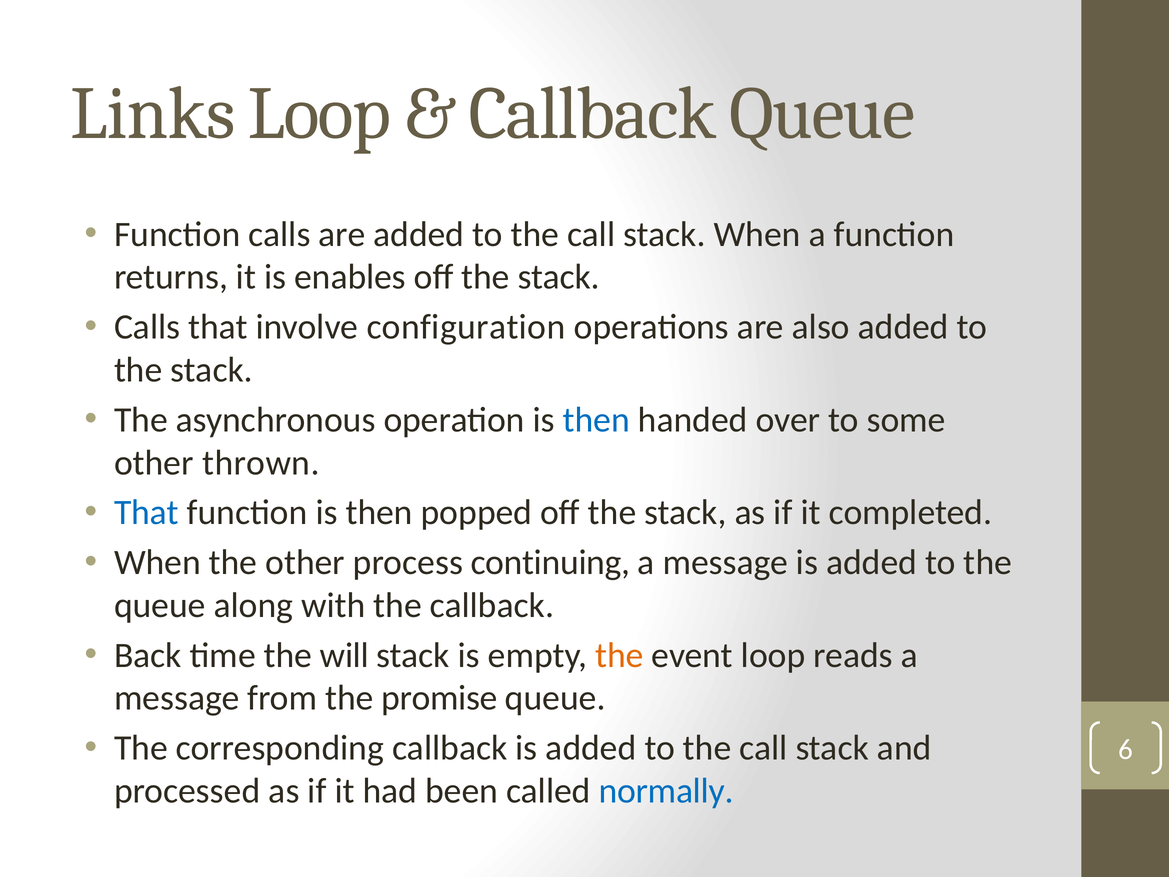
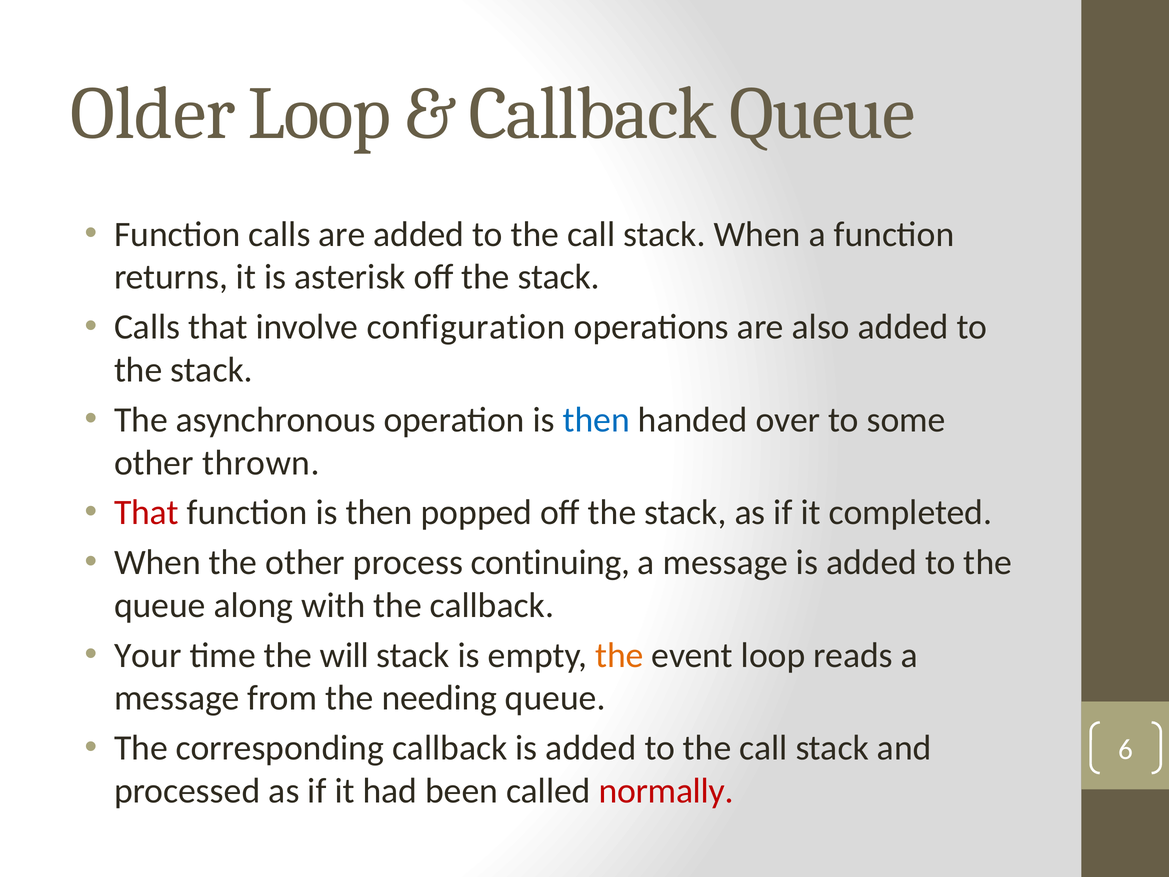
Links: Links -> Older
enables: enables -> asterisk
That at (146, 513) colour: blue -> red
Back: Back -> Your
promise: promise -> needing
normally colour: blue -> red
